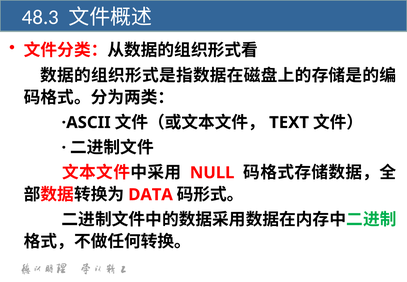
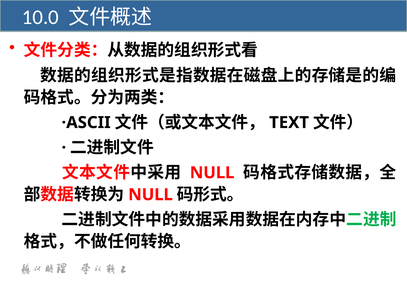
48.3: 48.3 -> 10.0
DATA at (151, 194): DATA -> NULL
